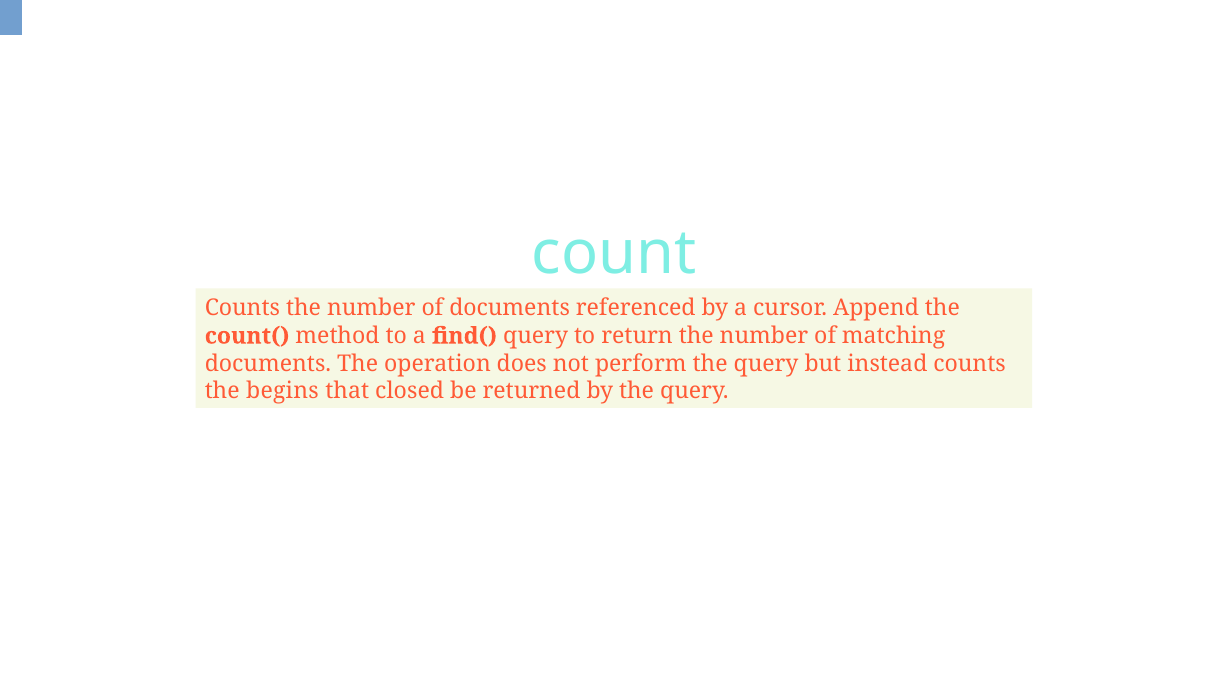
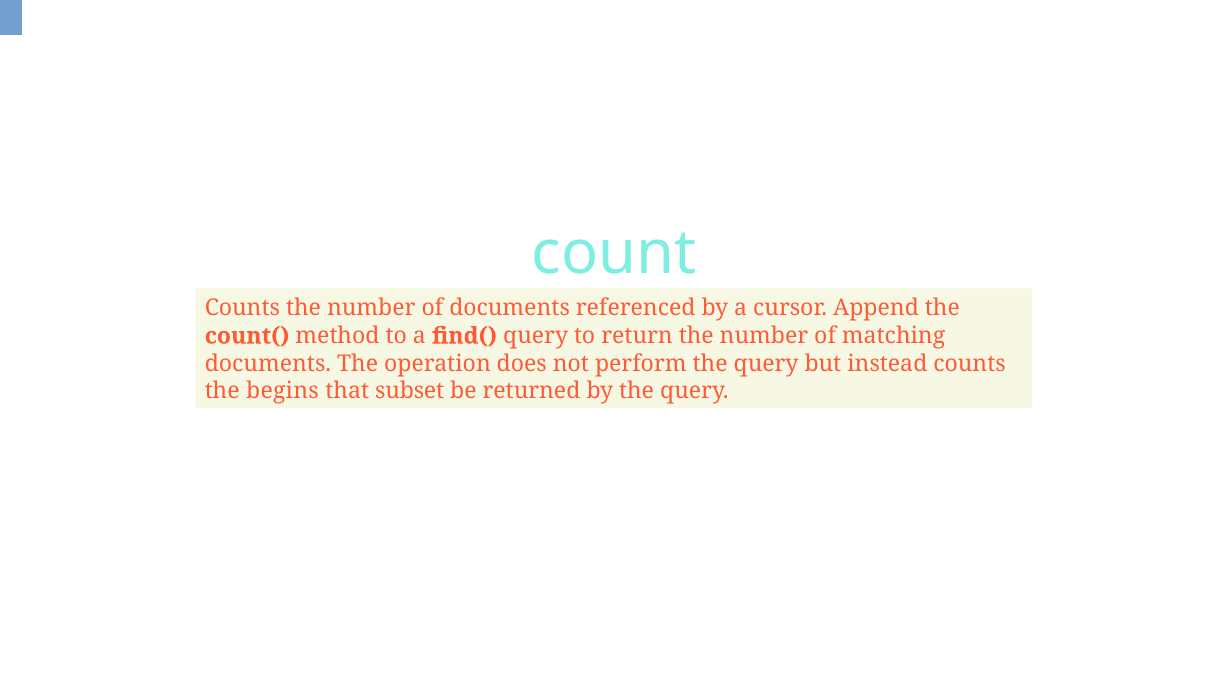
closed: closed -> subset
